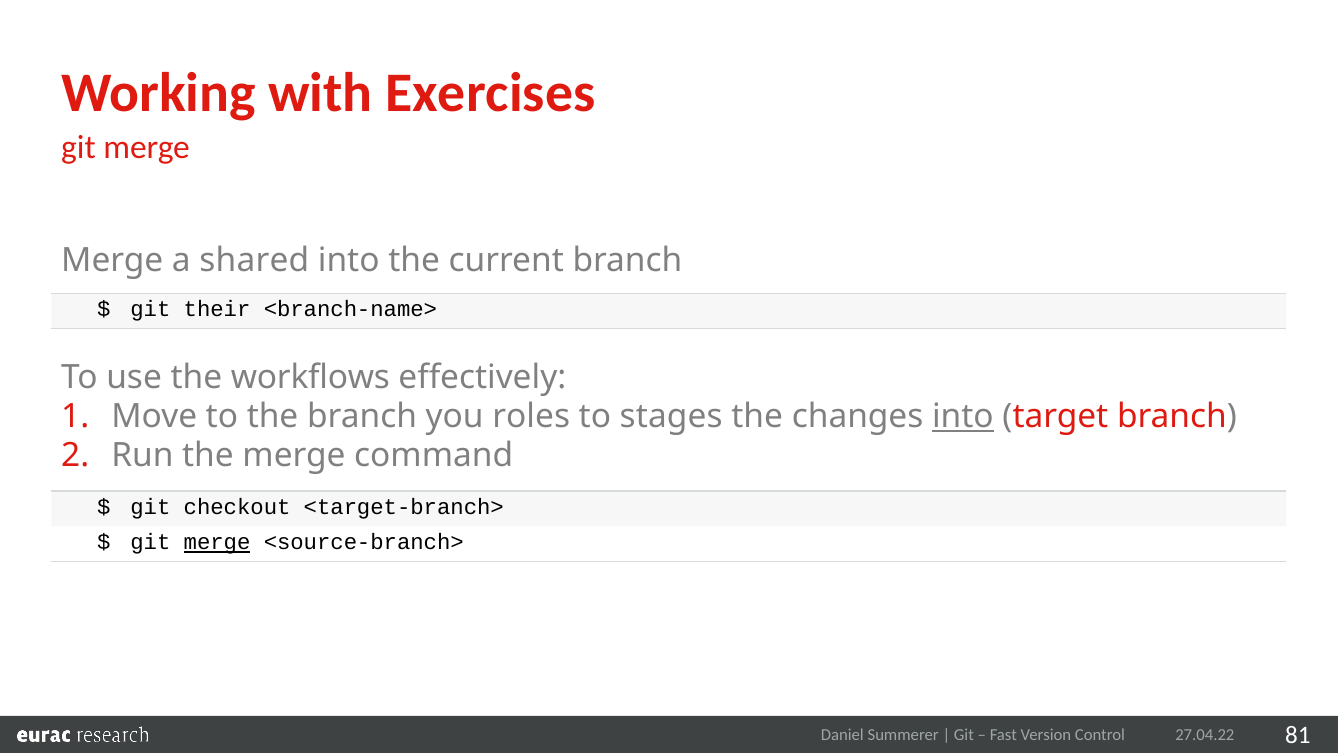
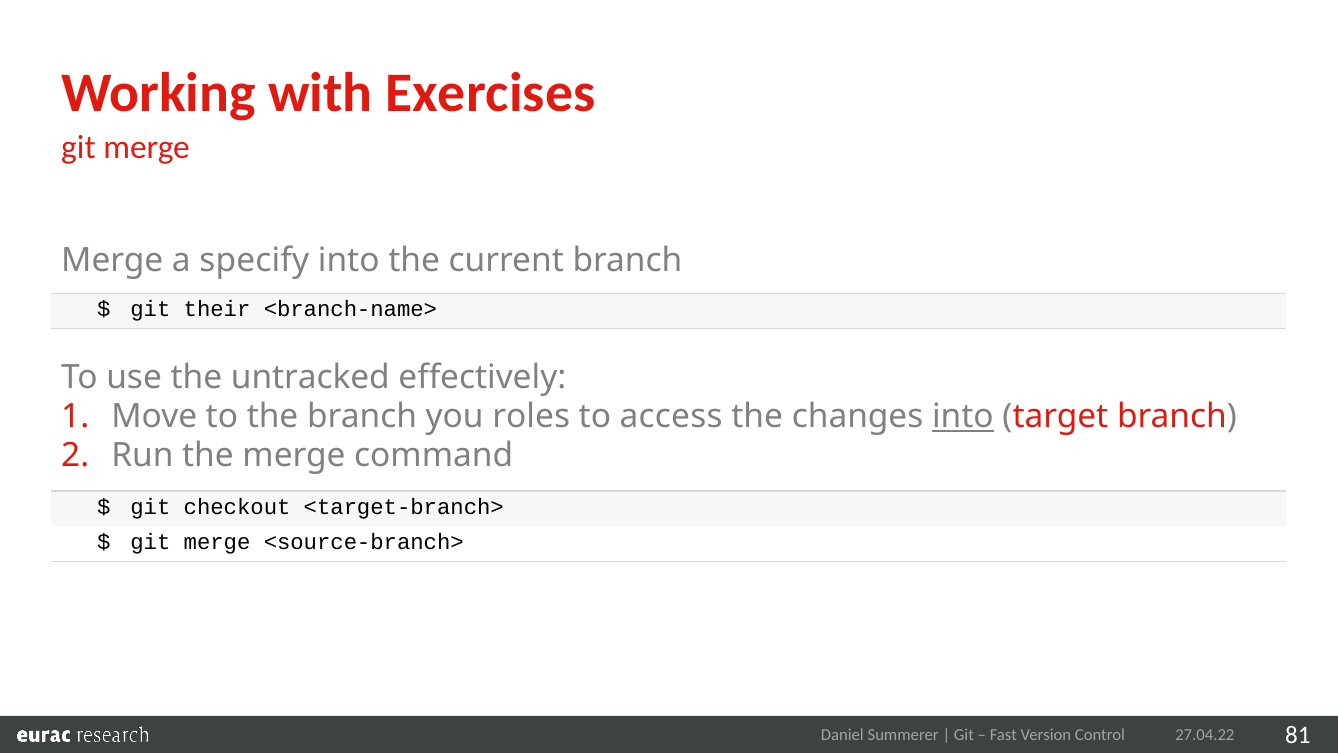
shared: shared -> specify
workflows: workflows -> untracked
stages: stages -> access
merge at (217, 542) underline: present -> none
